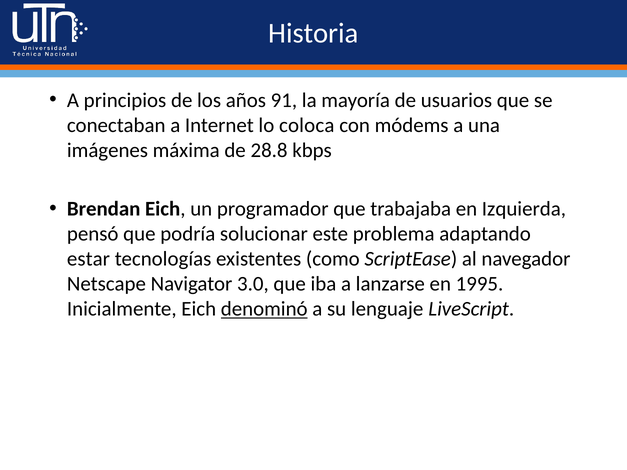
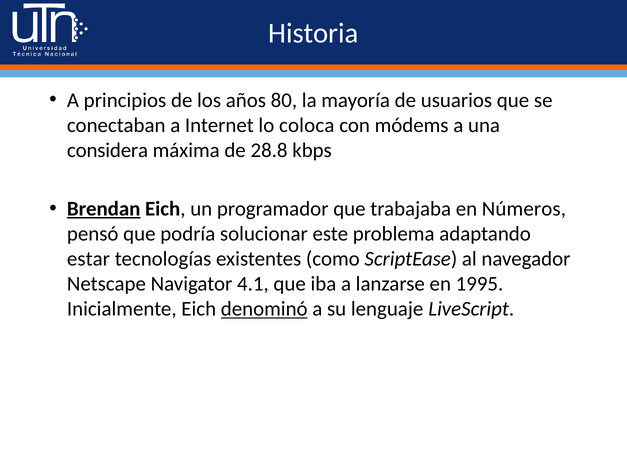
91: 91 -> 80
imágenes: imágenes -> considera
Brendan underline: none -> present
Izquierda: Izquierda -> Números
3.0: 3.0 -> 4.1
